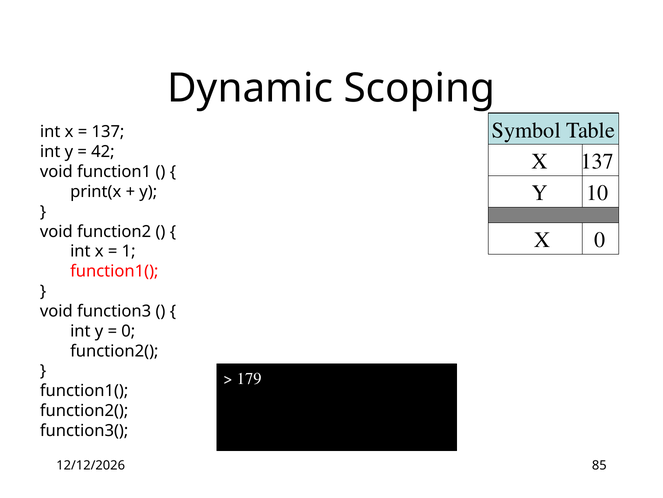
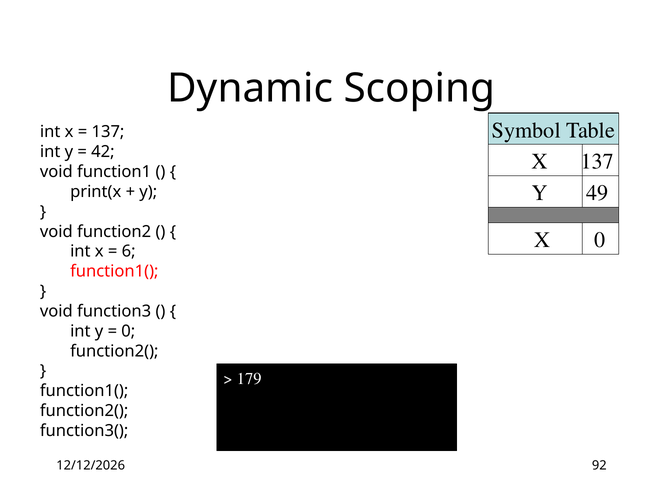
10: 10 -> 49
1: 1 -> 6
85: 85 -> 92
